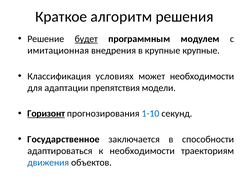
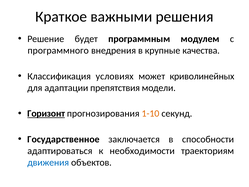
алгоритм: алгоритм -> важными
будет underline: present -> none
имитационная: имитационная -> программного
крупные крупные: крупные -> качества
может необходимости: необходимости -> криволинейных
1-10 colour: blue -> orange
